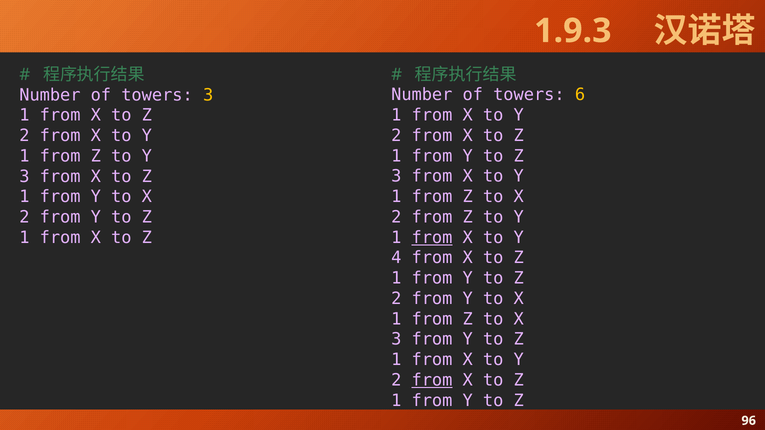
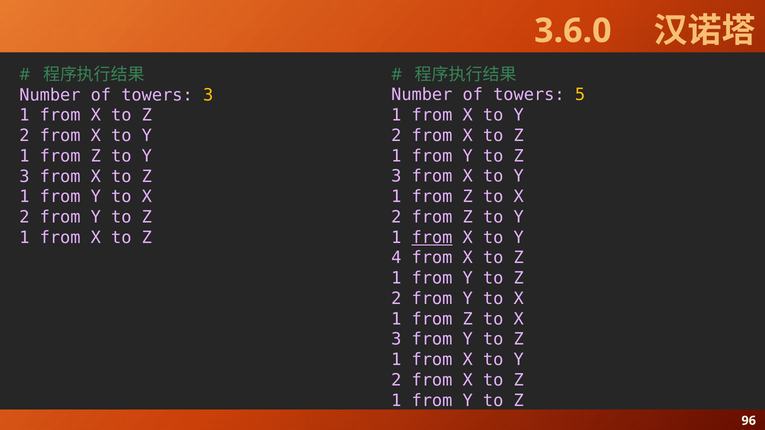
1.9.3: 1.9.3 -> 3.6.0
6: 6 -> 5
from at (432, 380) underline: present -> none
